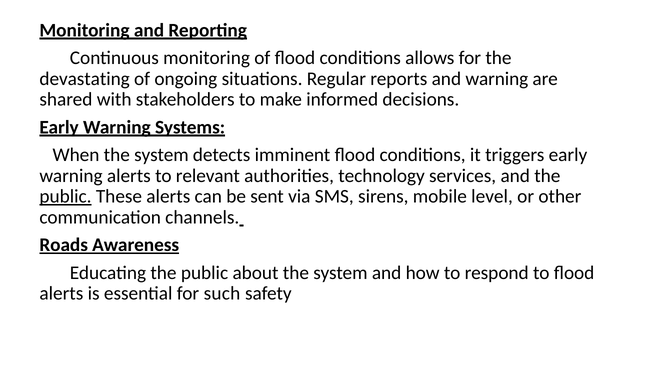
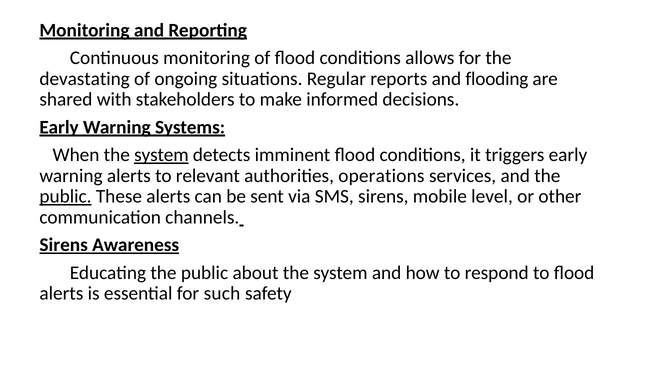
and warning: warning -> flooding
system at (161, 155) underline: none -> present
technology: technology -> operations
Roads at (64, 245): Roads -> Sirens
